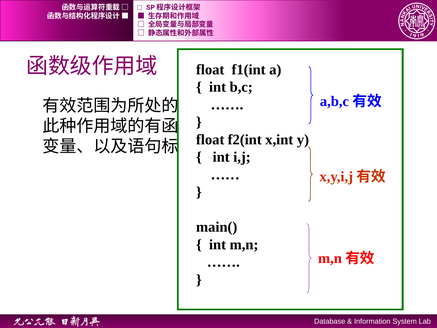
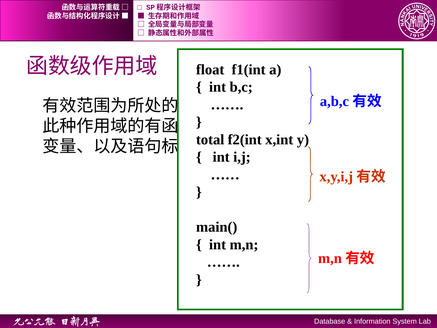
float at (210, 140): float -> total
